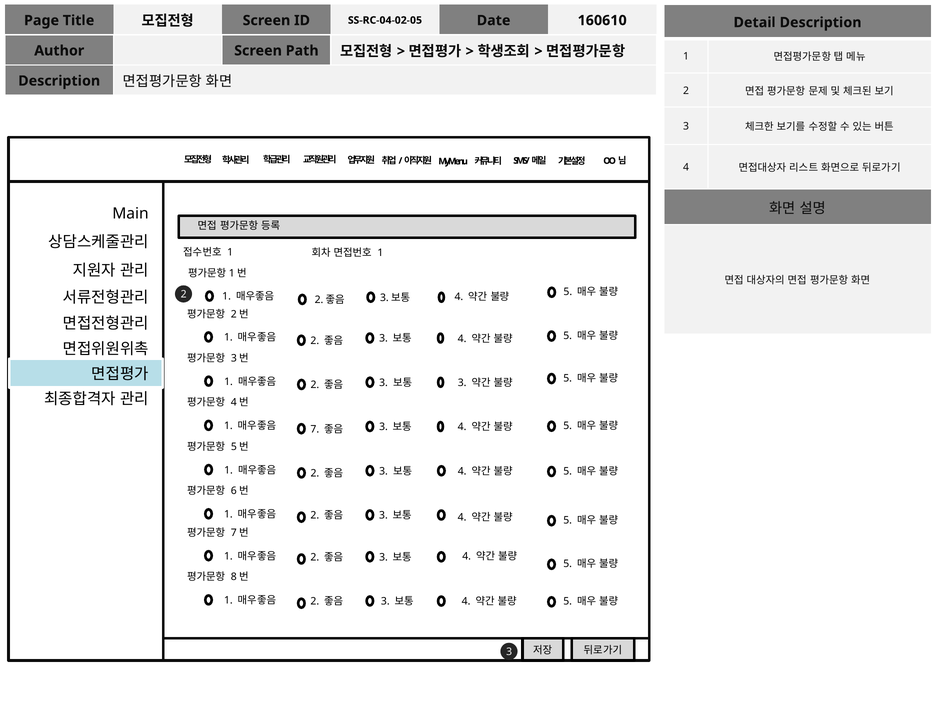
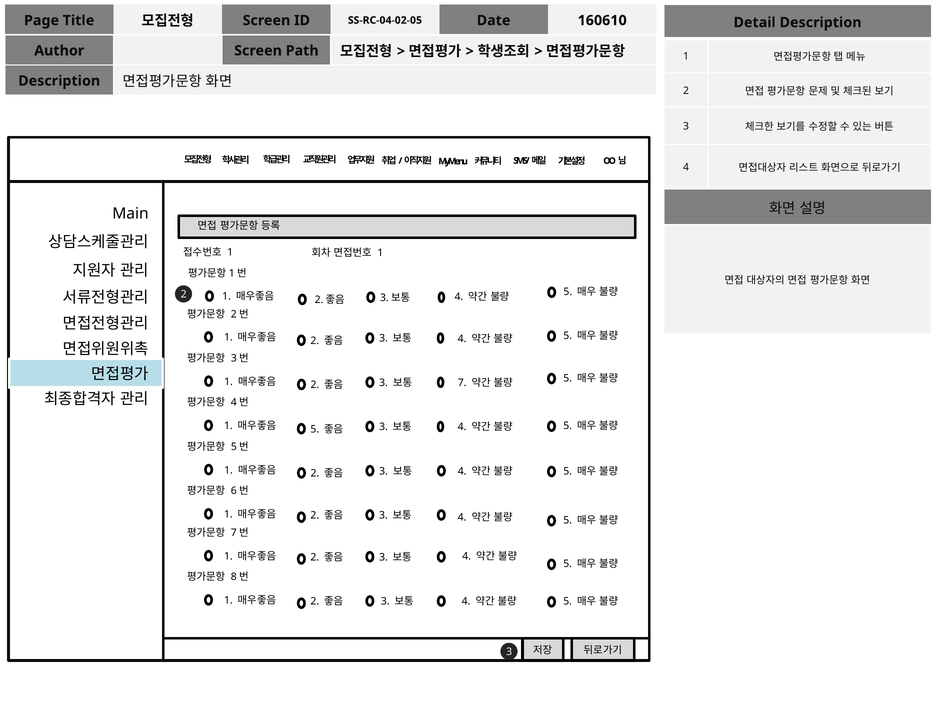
3 at (462, 382): 3 -> 7
7 at (315, 429): 7 -> 5
